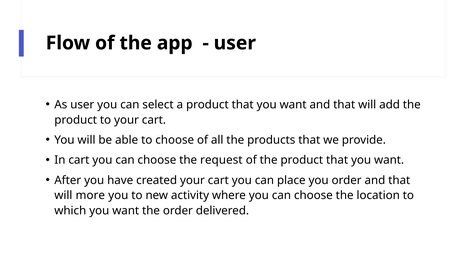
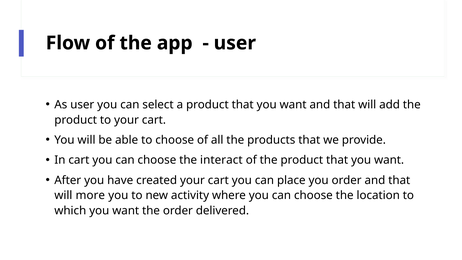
request: request -> interact
